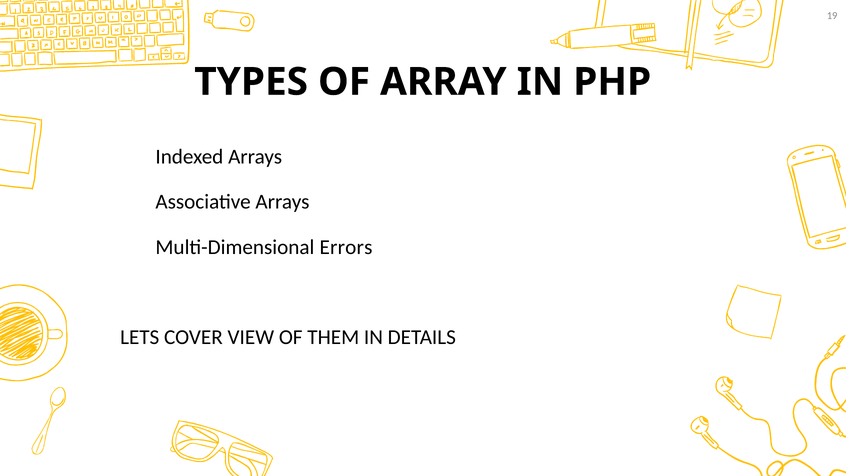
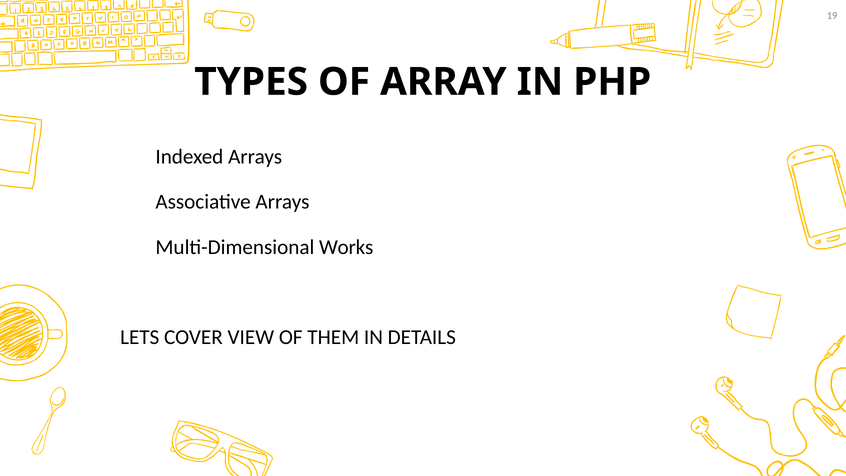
Errors: Errors -> Works
